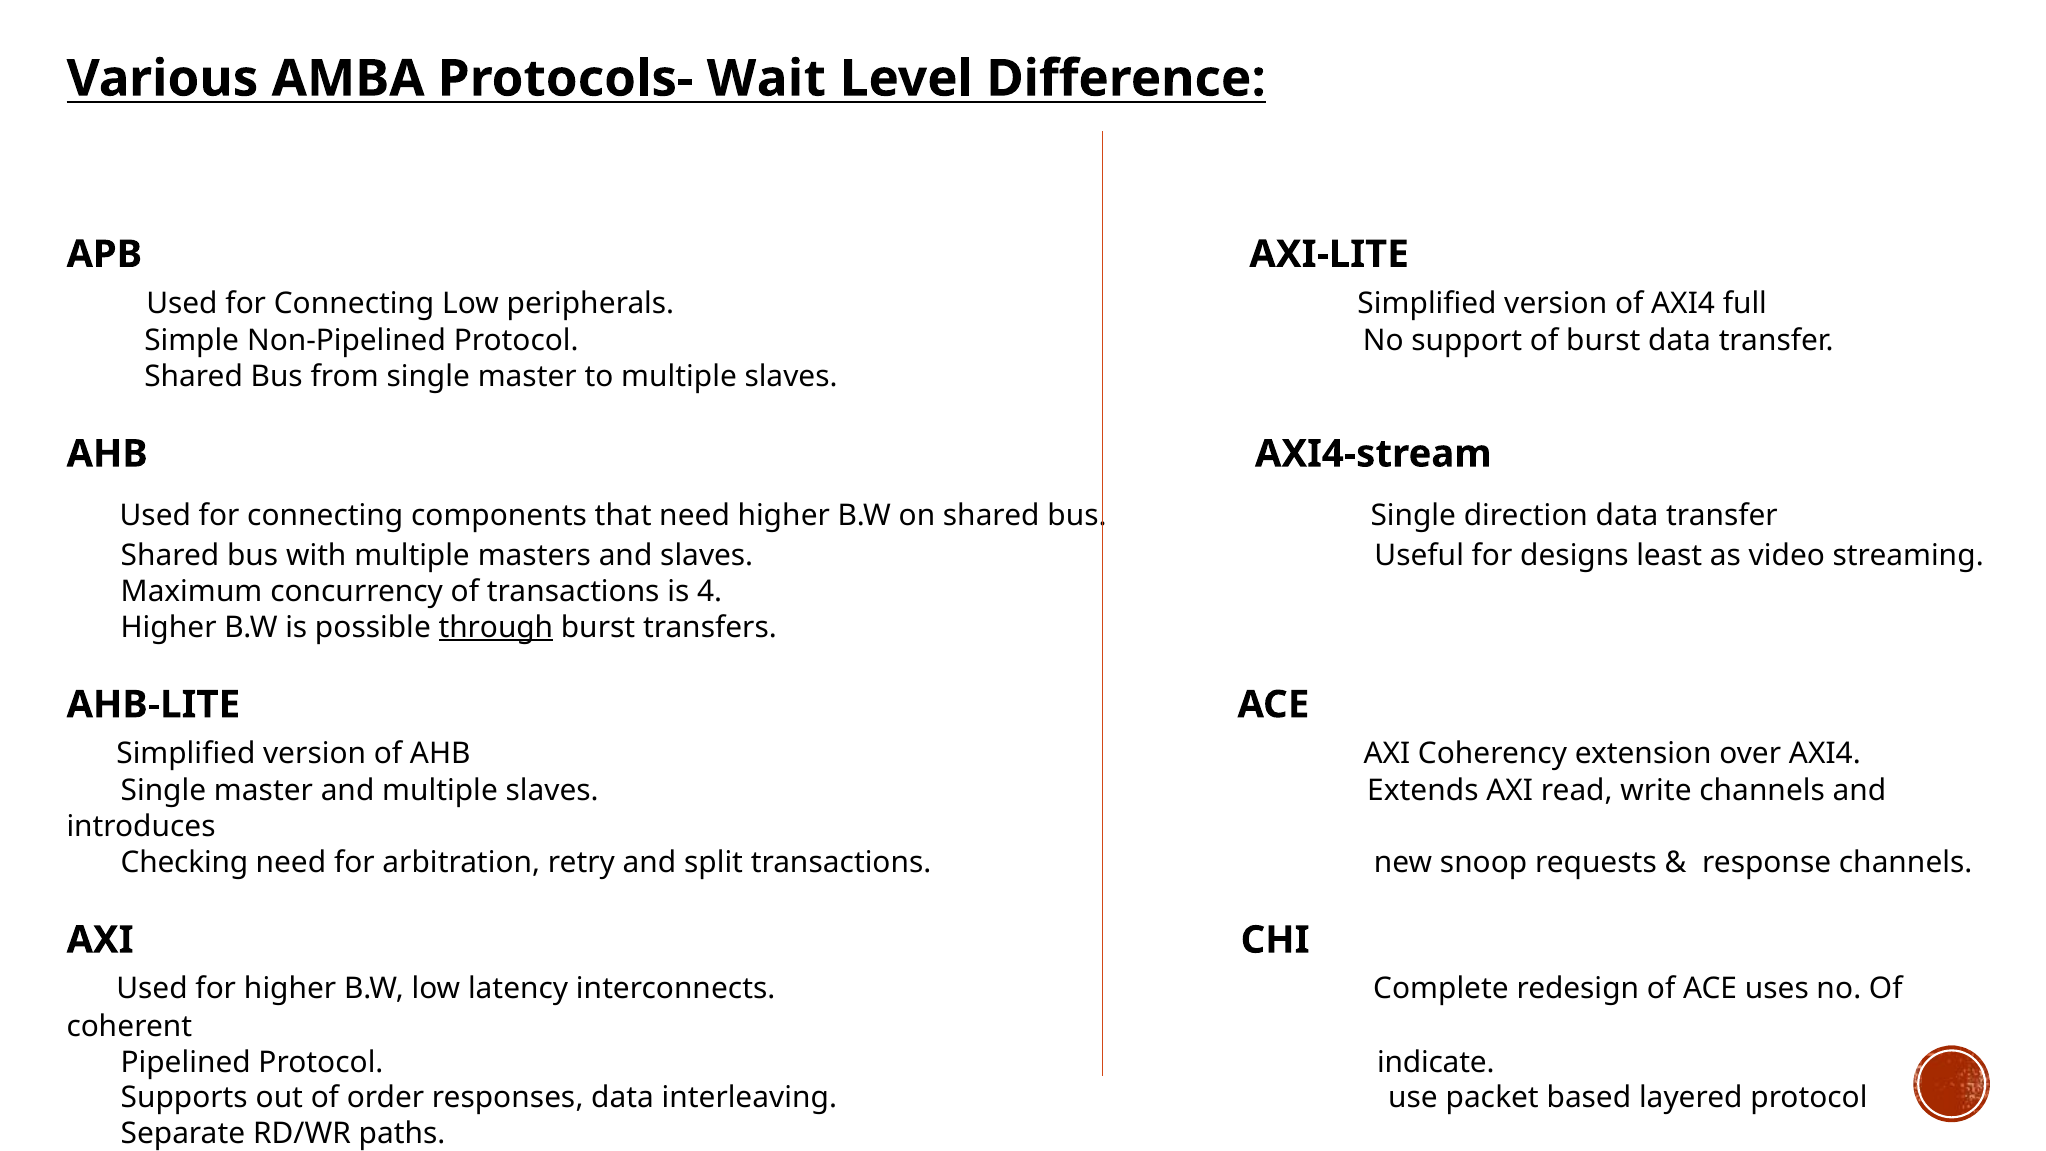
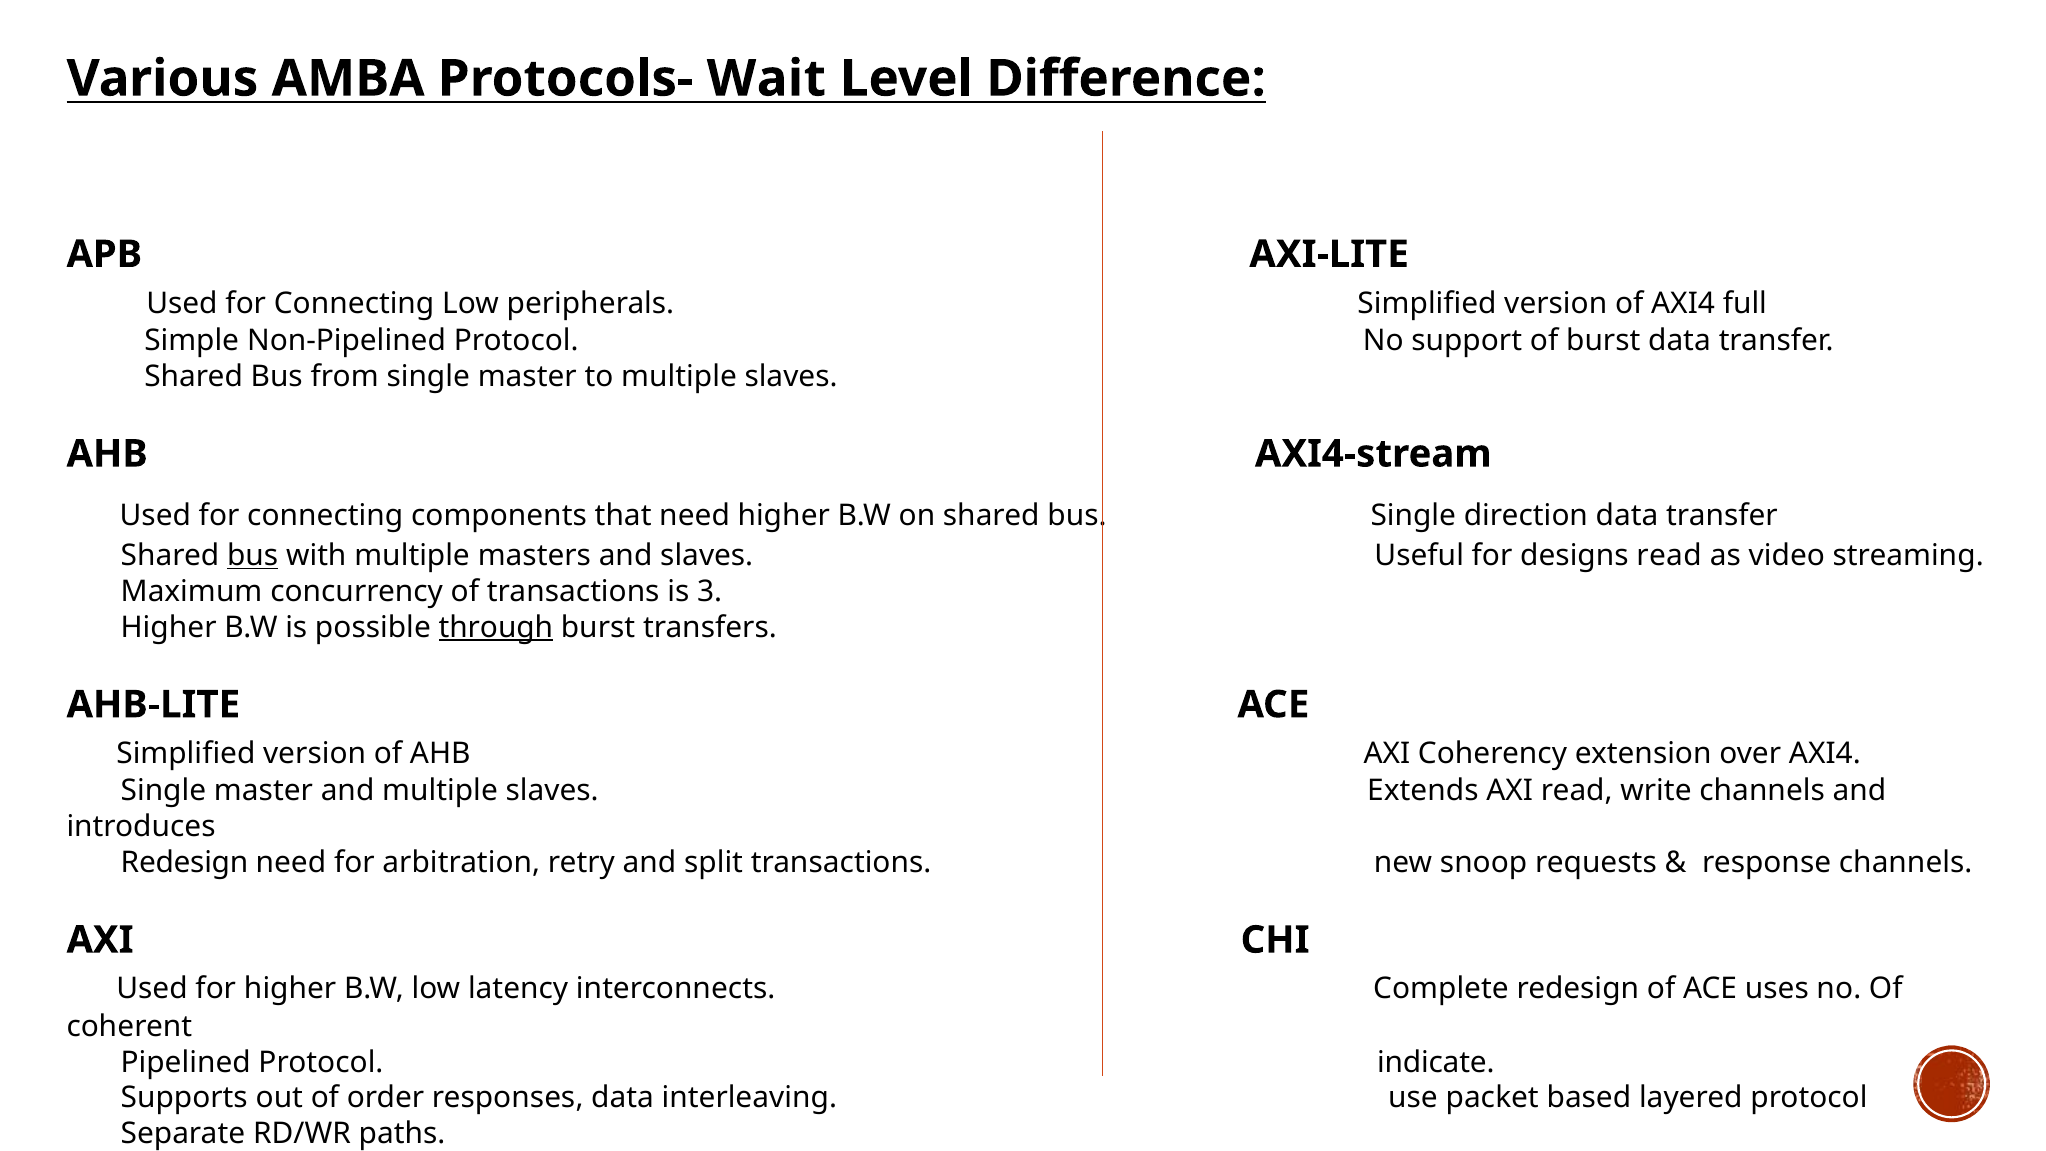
bus at (253, 556) underline: none -> present
designs least: least -> read
4: 4 -> 3
Checking at (184, 863): Checking -> Redesign
